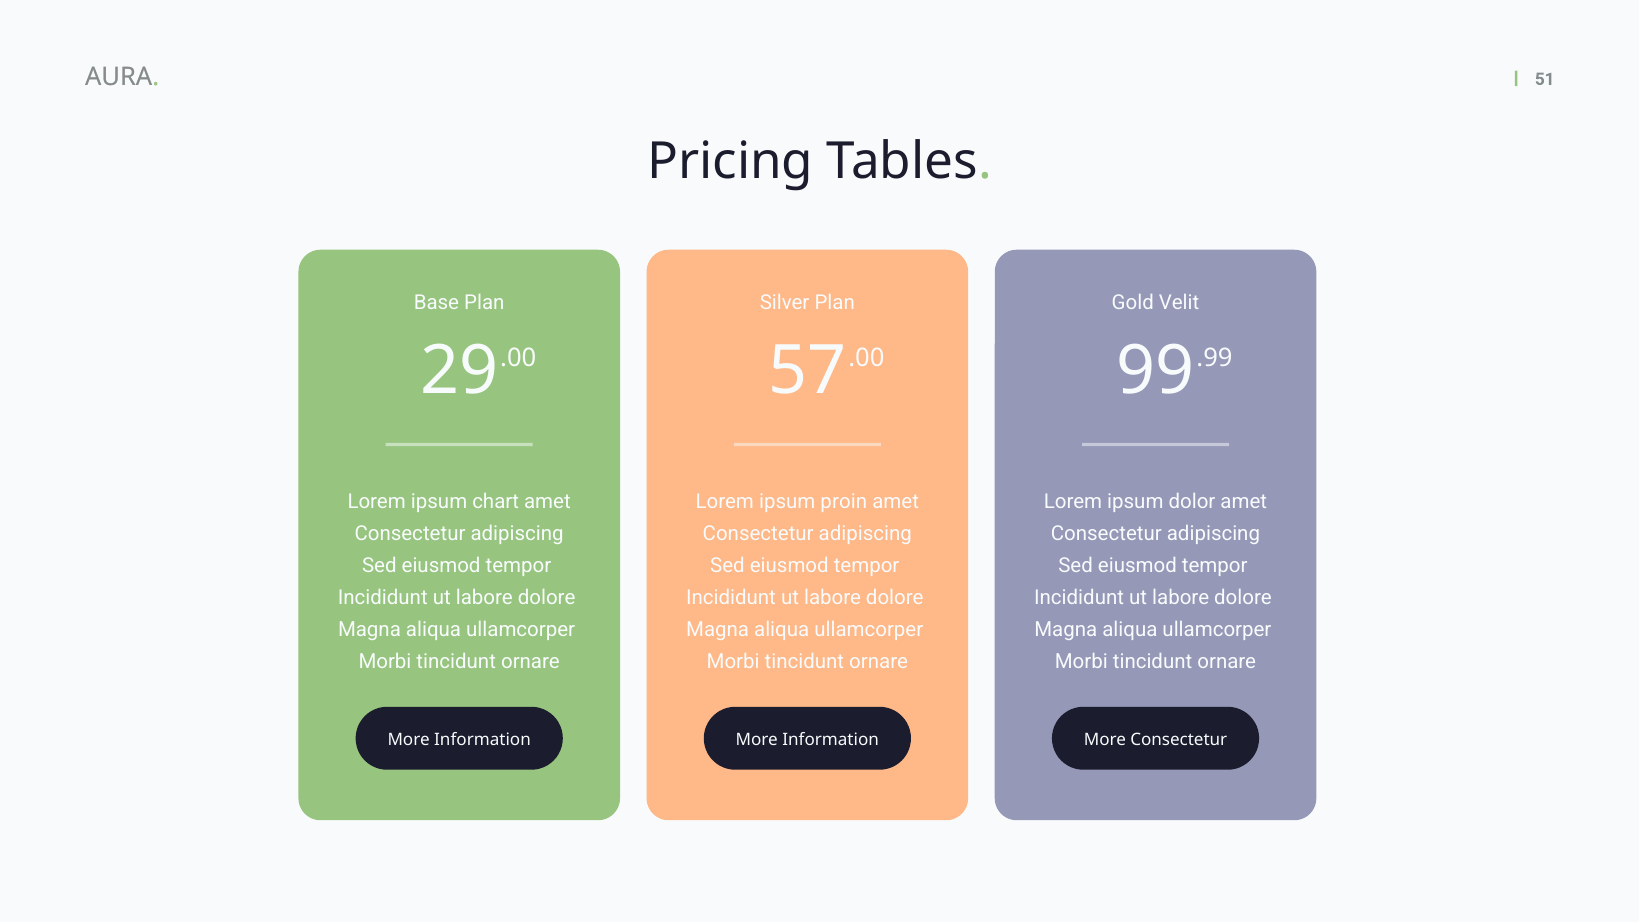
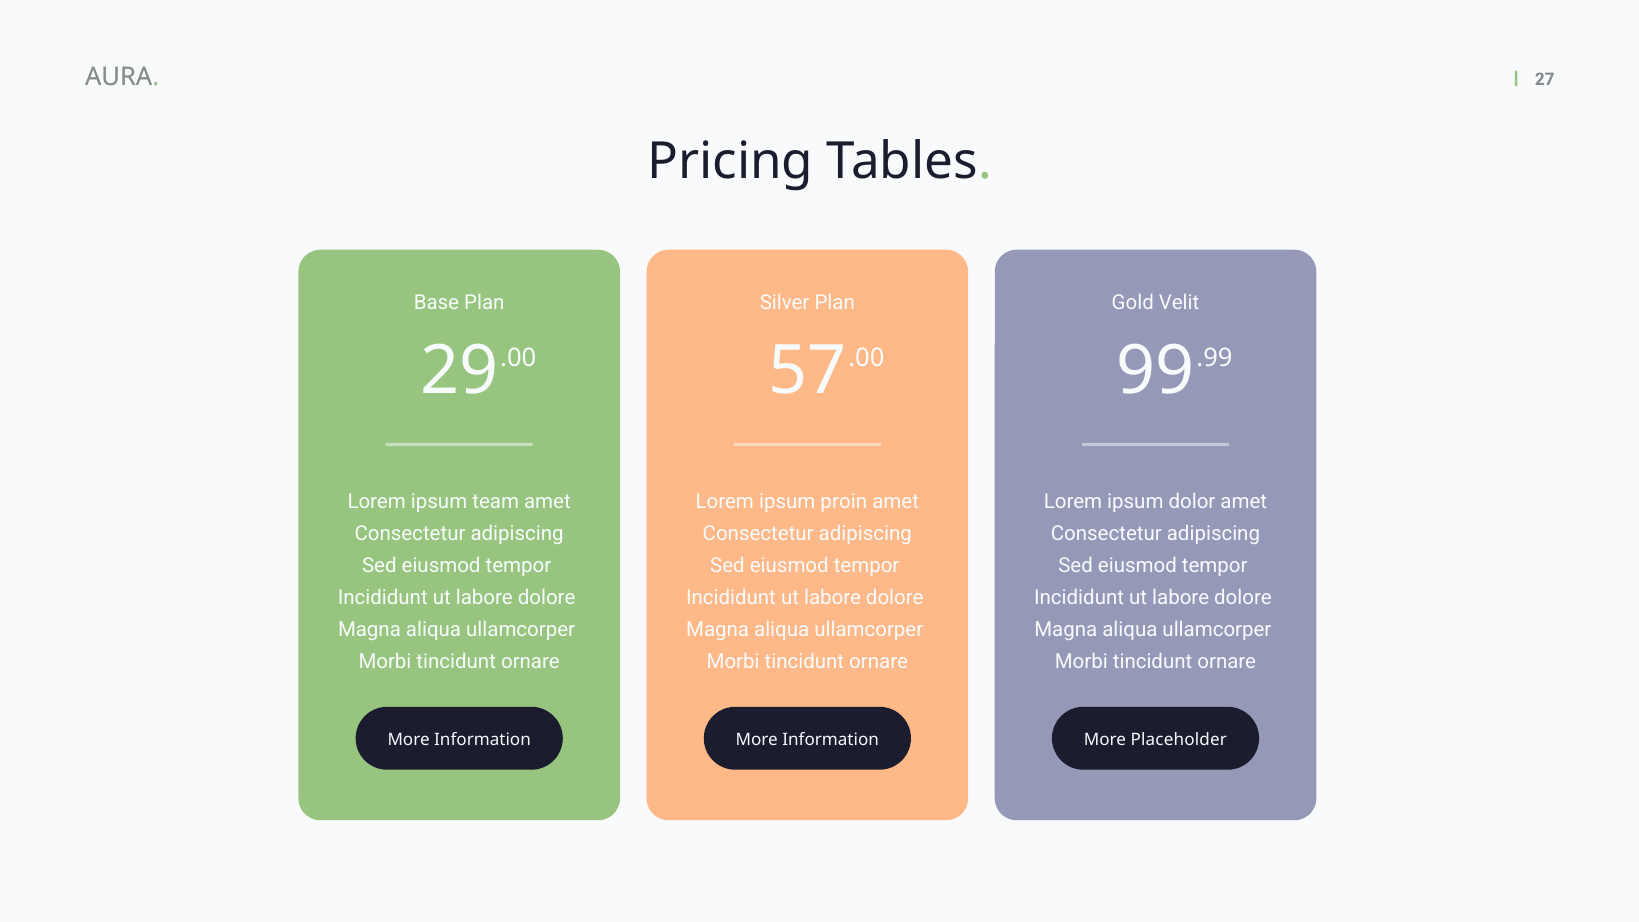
51: 51 -> 27
chart: chart -> team
More Consectetur: Consectetur -> Placeholder
